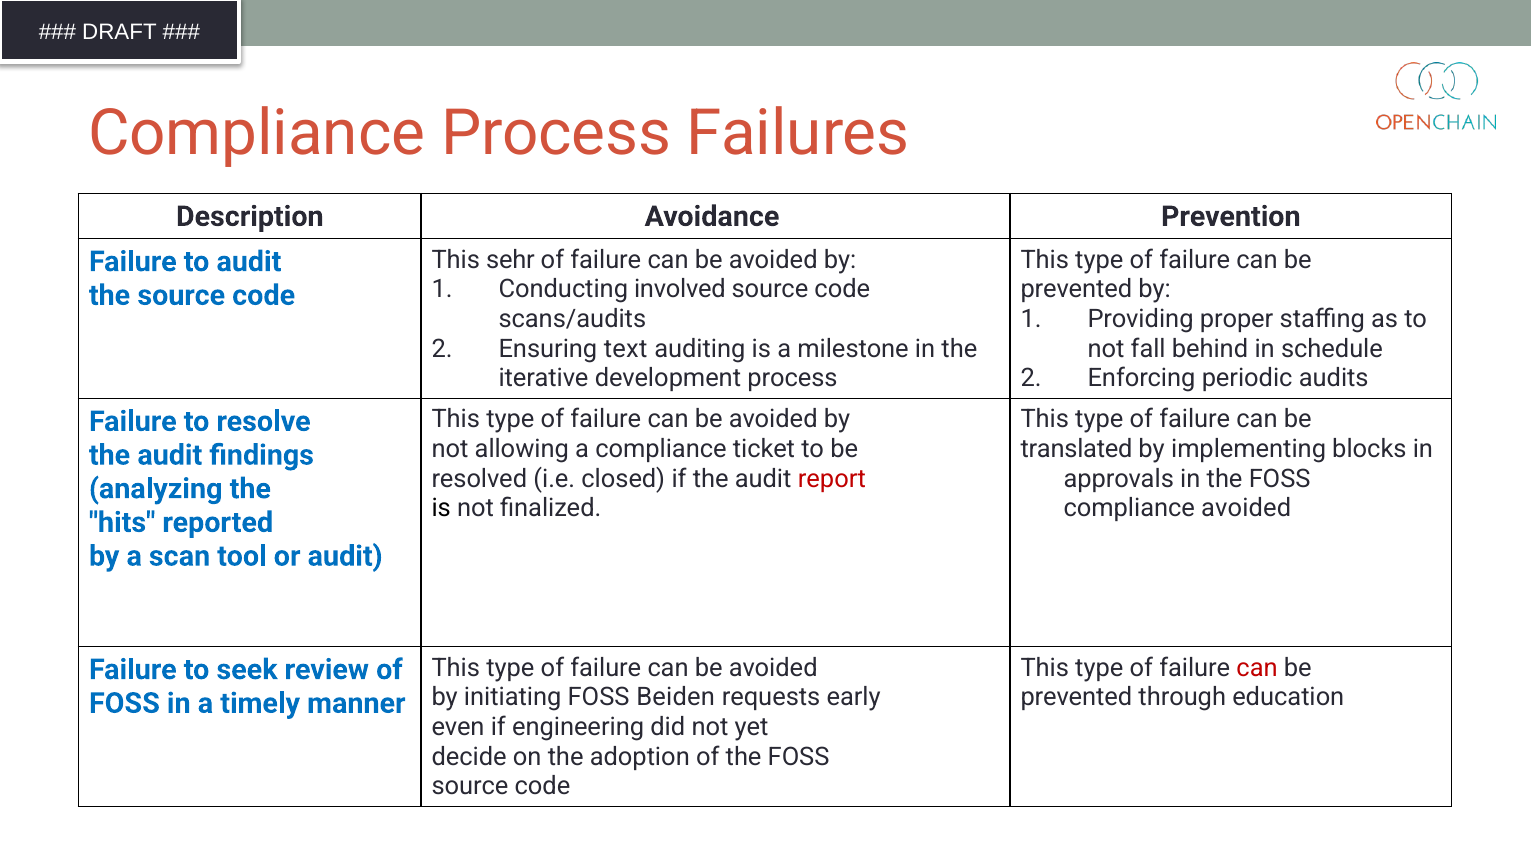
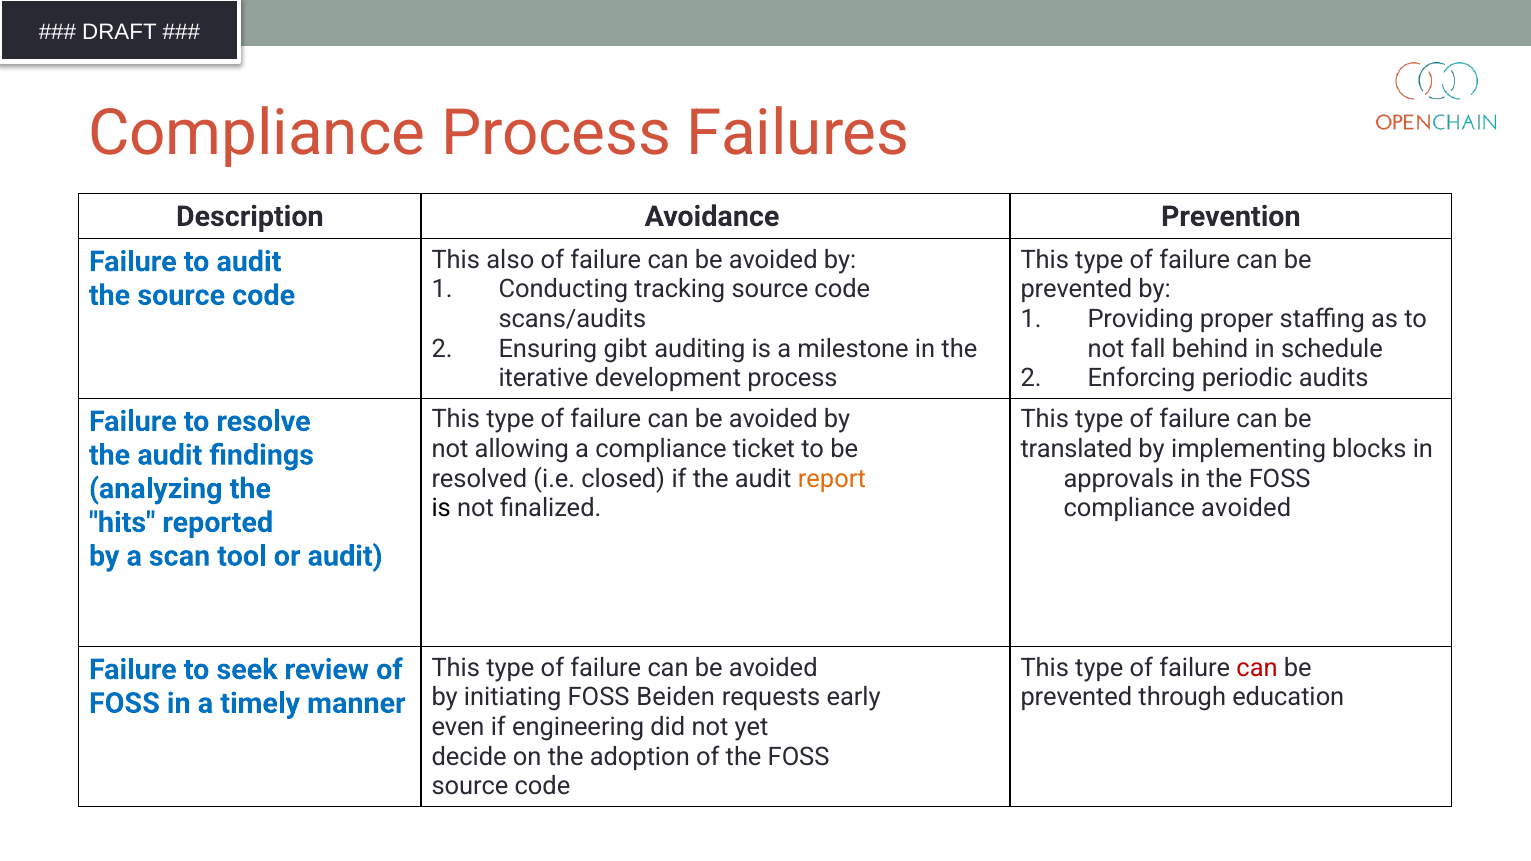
sehr: sehr -> also
involved: involved -> tracking
text: text -> gibt
report colour: red -> orange
